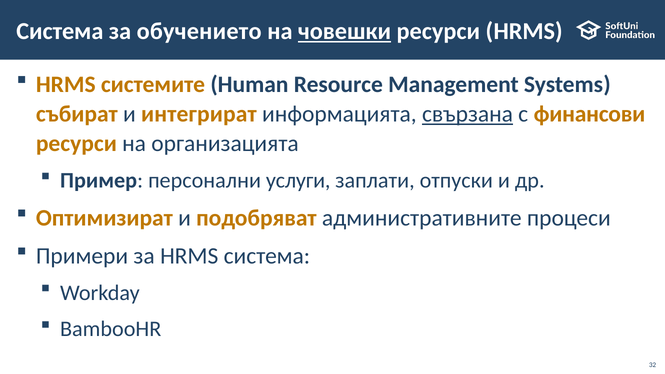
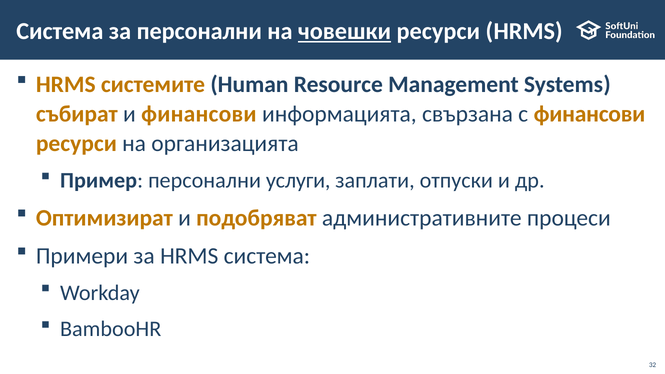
за обучението: обучението -> персонални
и интегрират: интегрират -> финансови
свързана underline: present -> none
